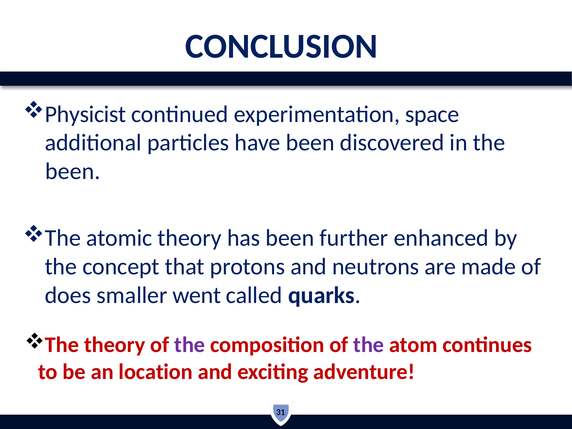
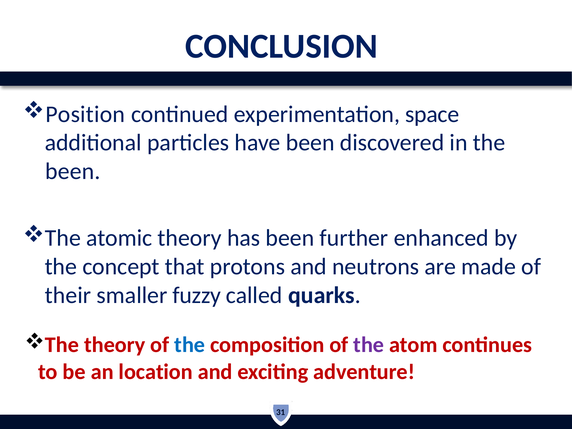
Physicist: Physicist -> Position
does: does -> their
went: went -> fuzzy
the at (190, 345) colour: purple -> blue
